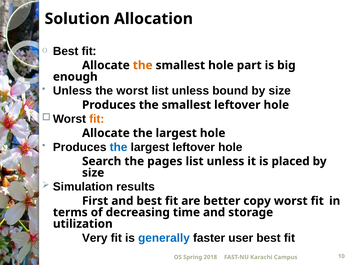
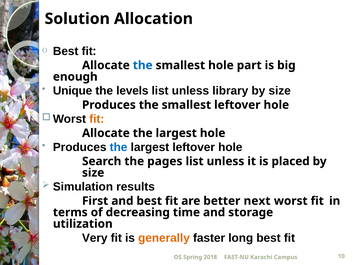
the at (143, 65) colour: orange -> blue
Unless at (72, 91): Unless -> Unique
the worst: worst -> levels
bound: bound -> library
copy: copy -> next
generally colour: blue -> orange
user: user -> long
